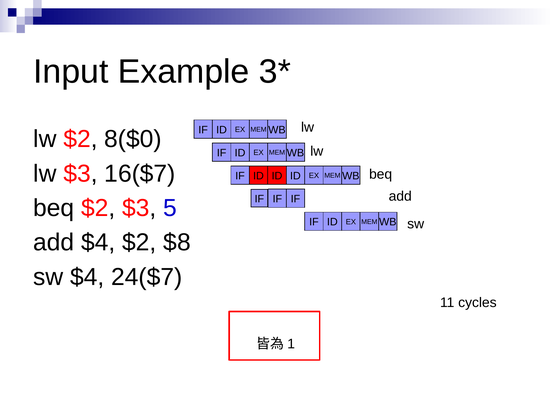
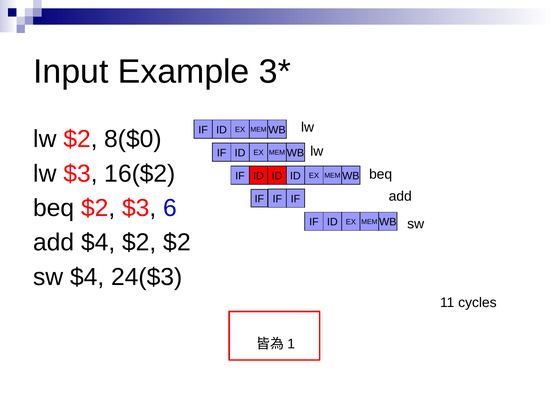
16($7: 16($7 -> 16($2
5: 5 -> 6
$2 $8: $8 -> $2
24($7: 24($7 -> 24($3
